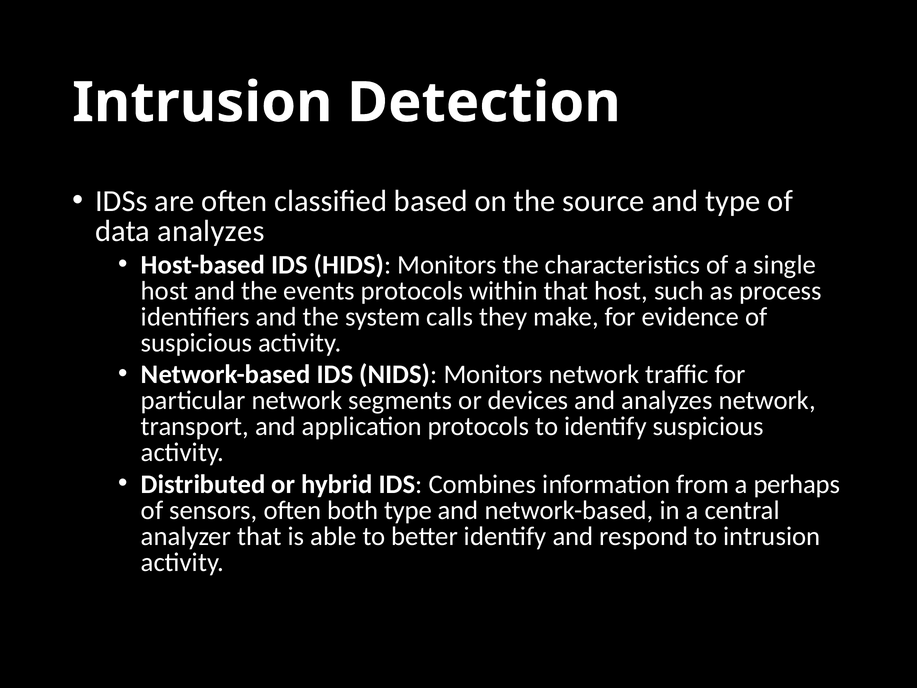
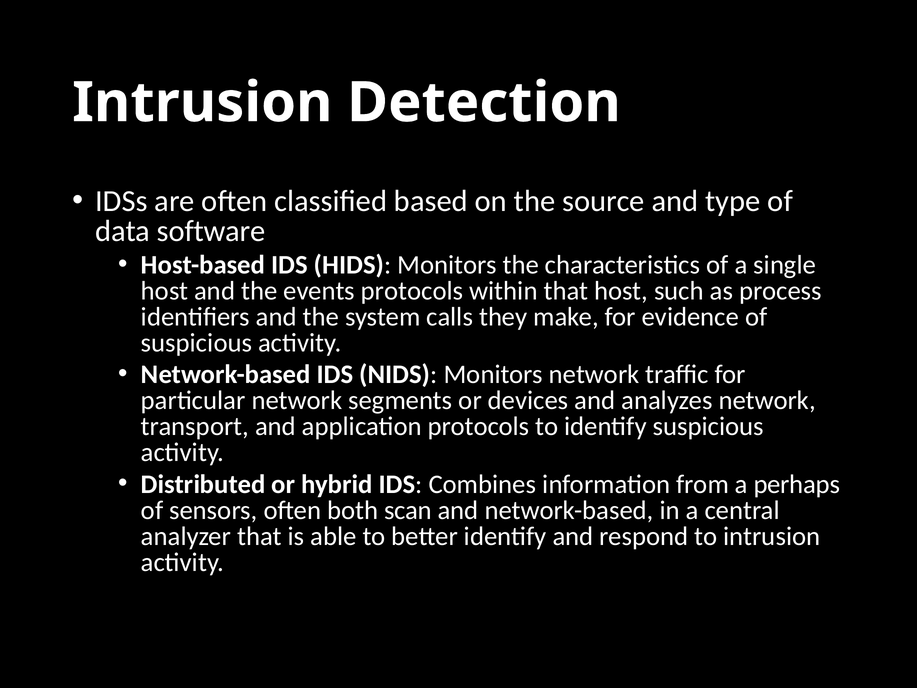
data analyzes: analyzes -> software
both type: type -> scan
